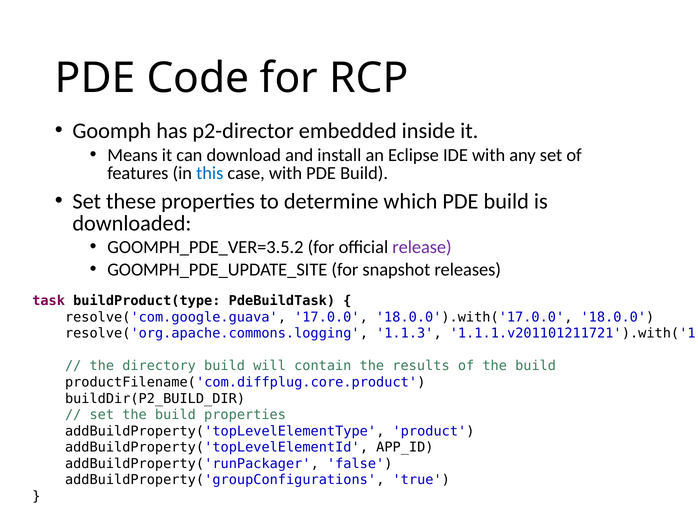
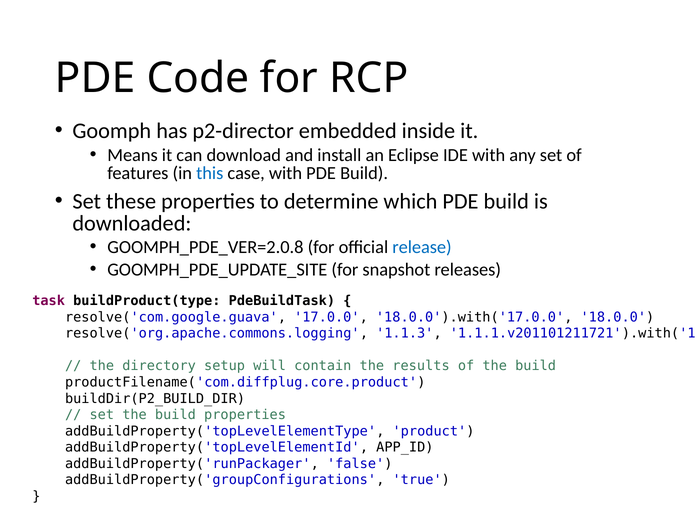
GOOMPH_PDE_VER=3.5.2: GOOMPH_PDE_VER=3.5.2 -> GOOMPH_PDE_VER=2.0.8
release colour: purple -> blue
directory build: build -> setup
